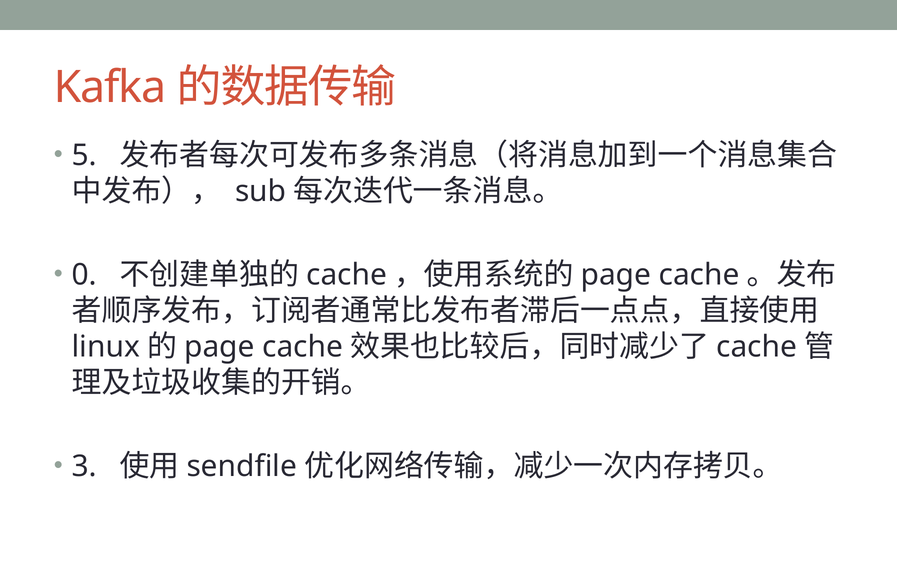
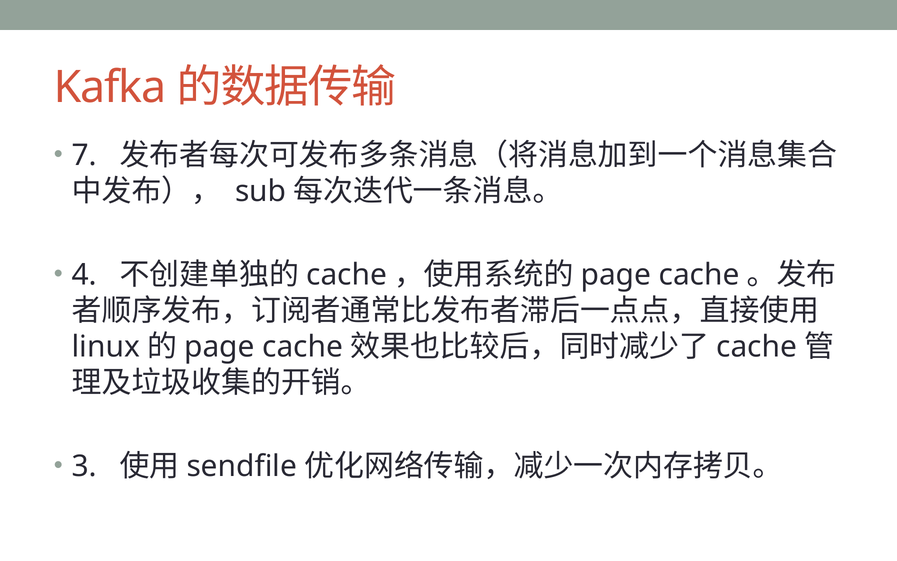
5: 5 -> 7
0: 0 -> 4
